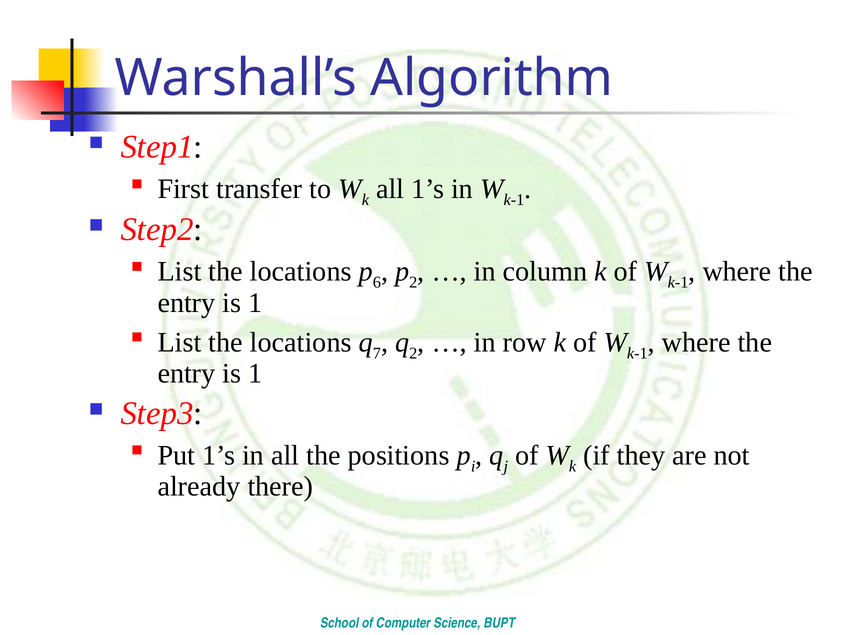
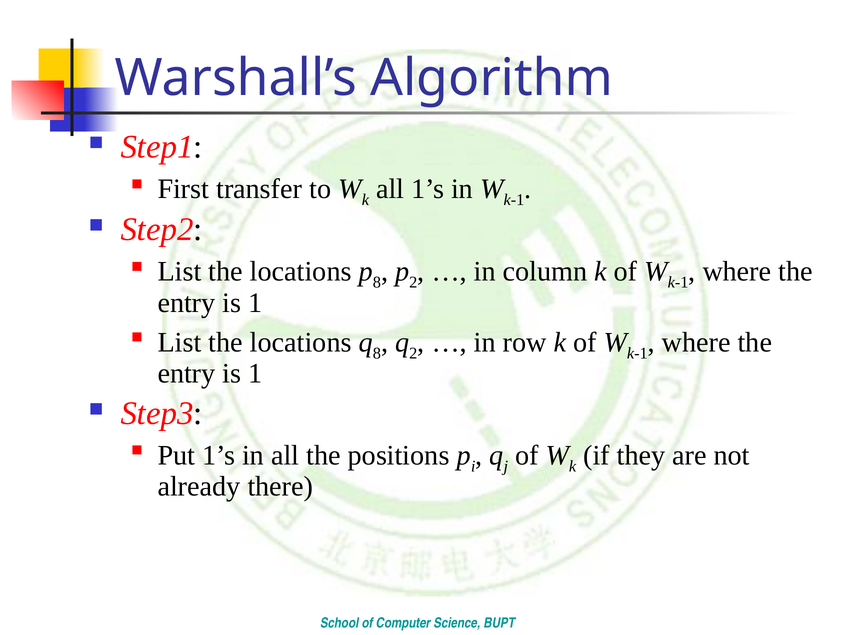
6 at (377, 282): 6 -> 8
7 at (377, 353): 7 -> 8
